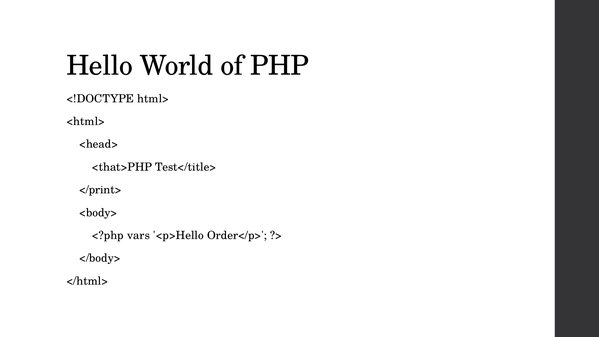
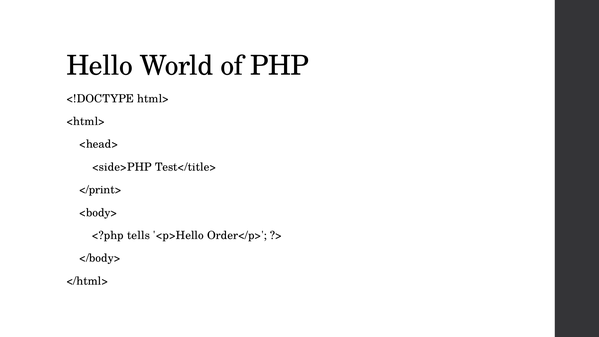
<that>PHP: <that>PHP -> <side>PHP
vars: vars -> tells
